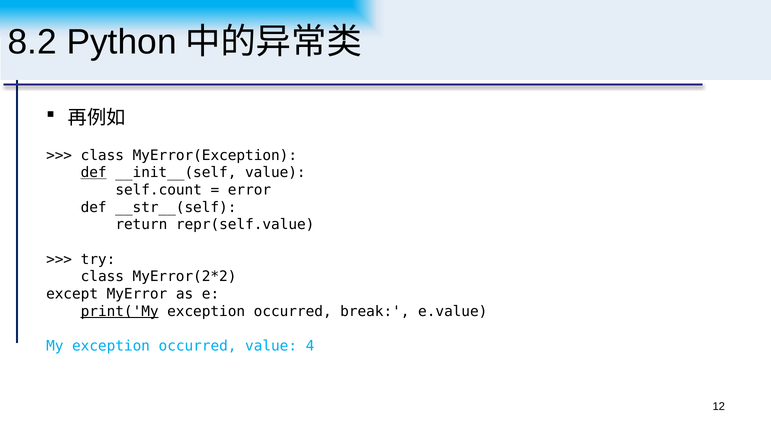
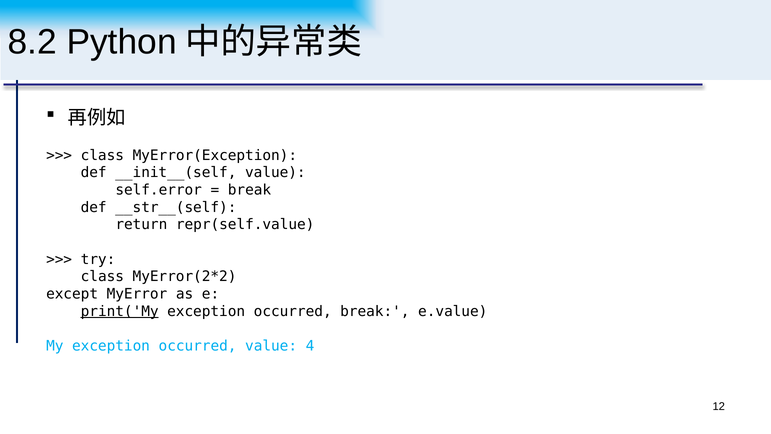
def at (94, 172) underline: present -> none
self.count: self.count -> self.error
error at (250, 190): error -> break
